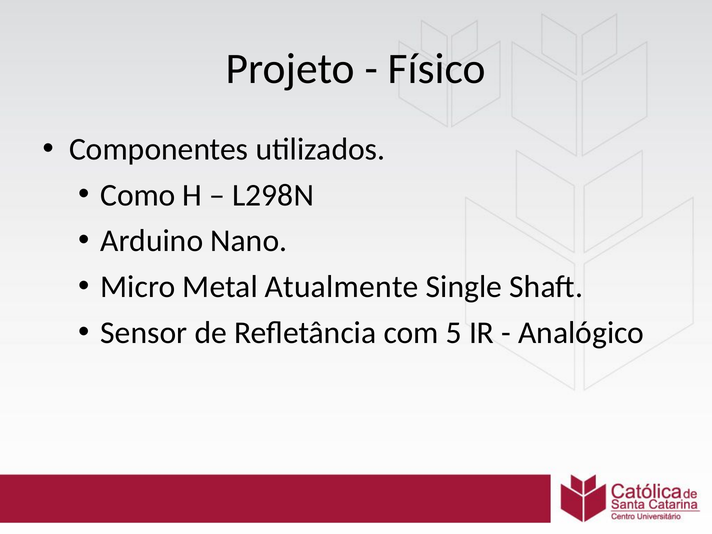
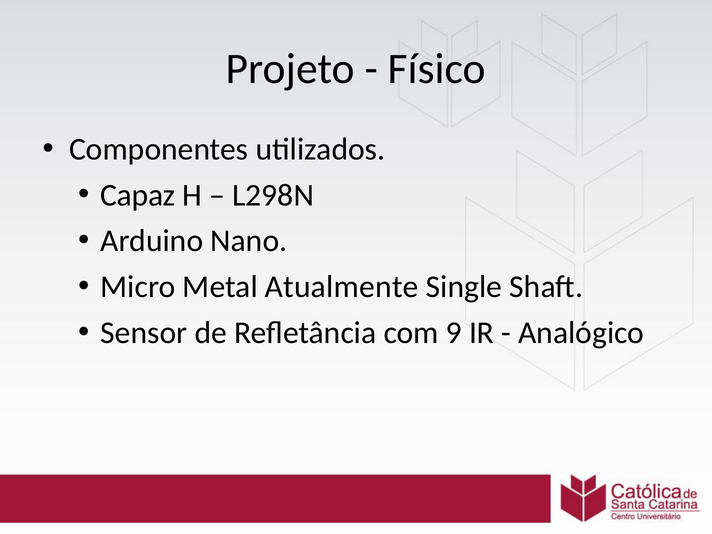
Como: Como -> Capaz
5: 5 -> 9
